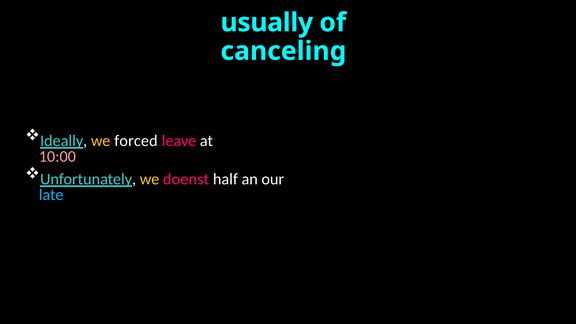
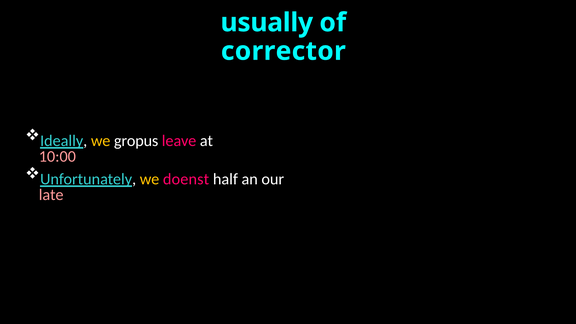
canceling: canceling -> corrector
forced: forced -> gropus
late colour: light blue -> pink
